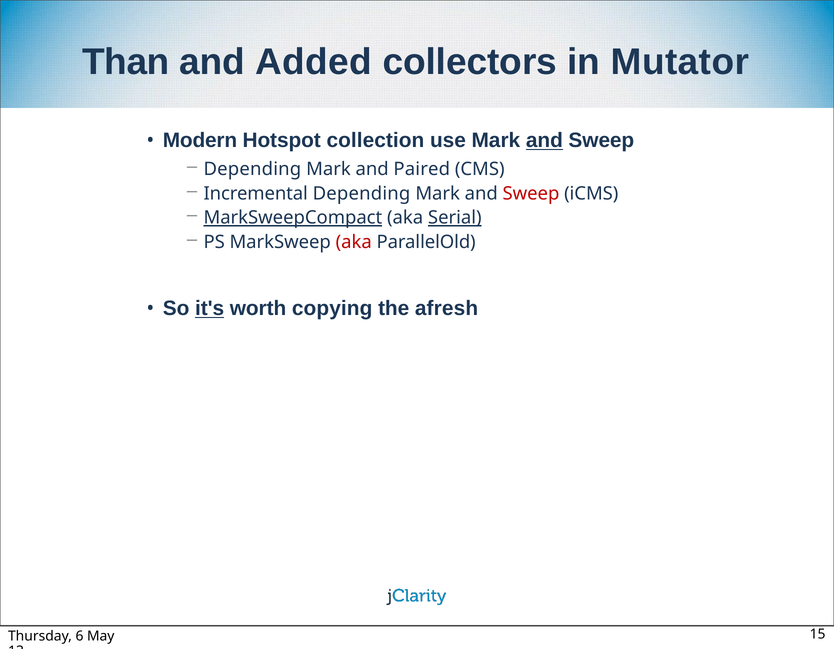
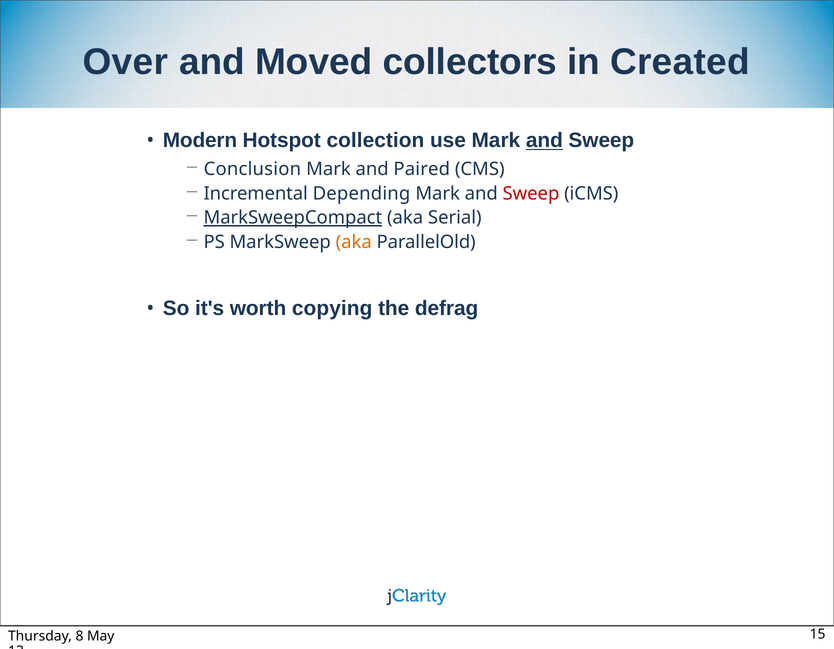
Than: Than -> Over
Added: Added -> Moved
Mutator: Mutator -> Created
Depending at (252, 169): Depending -> Conclusion
Serial underline: present -> none
aka at (354, 242) colour: red -> orange
it's underline: present -> none
afresh: afresh -> defrag
6: 6 -> 8
